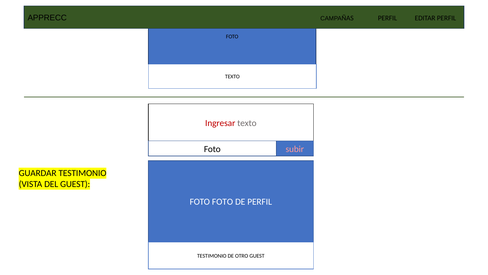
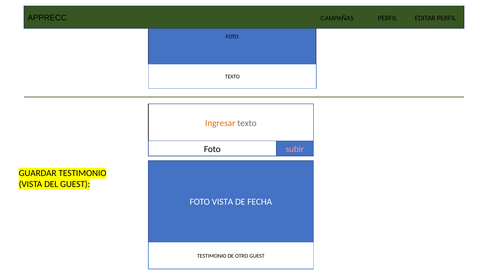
Ingresar colour: red -> orange
FOTO FOTO: FOTO -> VISTA
DE PERFIL: PERFIL -> FECHA
